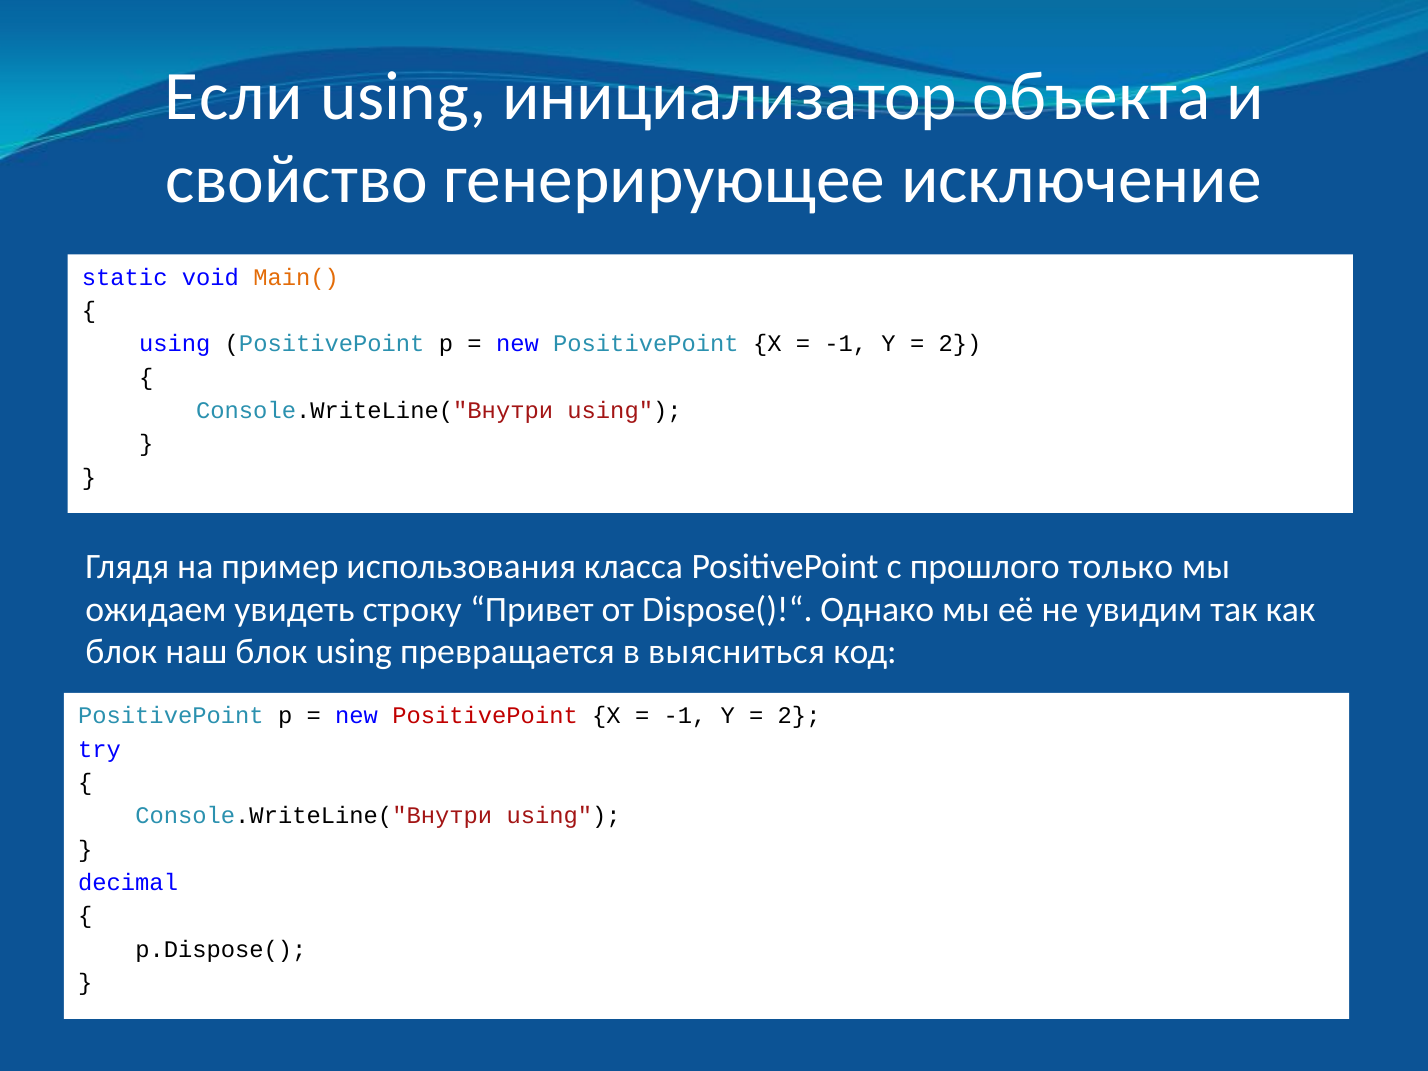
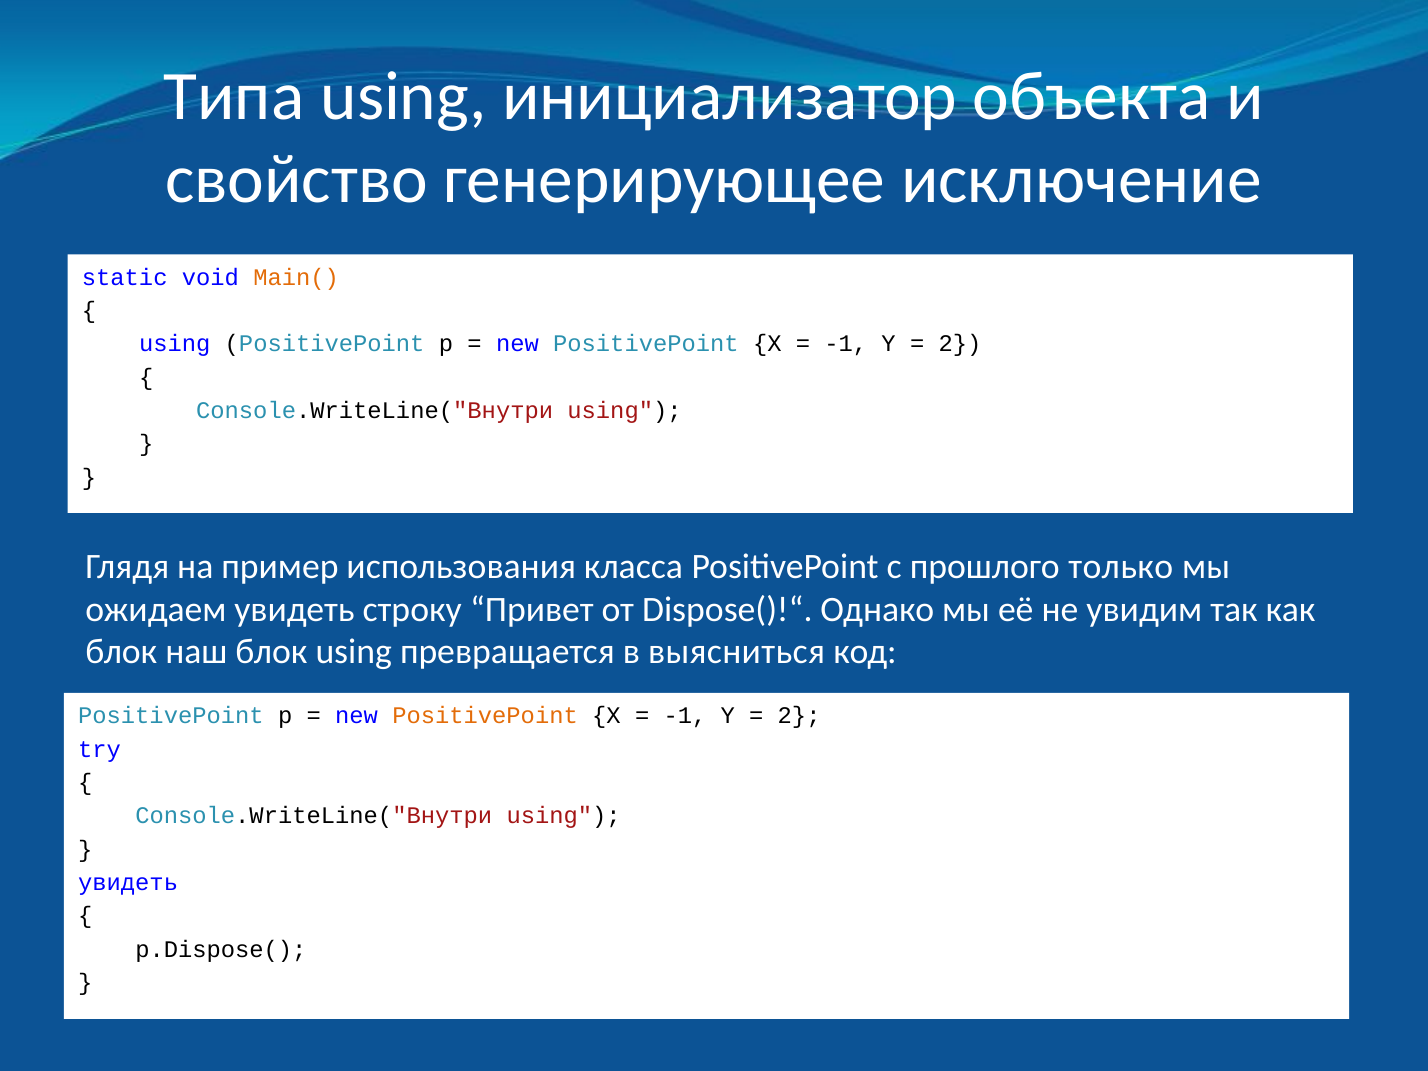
Если: Если -> Типа
PositivePoint at (485, 716) colour: red -> orange
decimal at (128, 883): decimal -> увидеть
